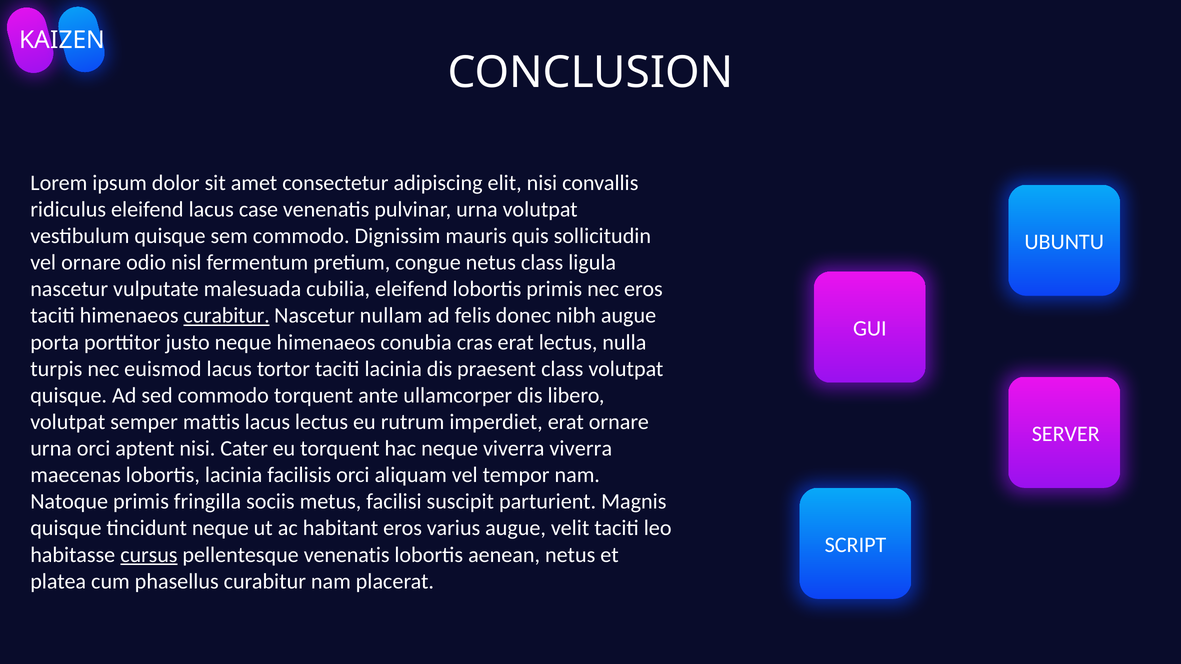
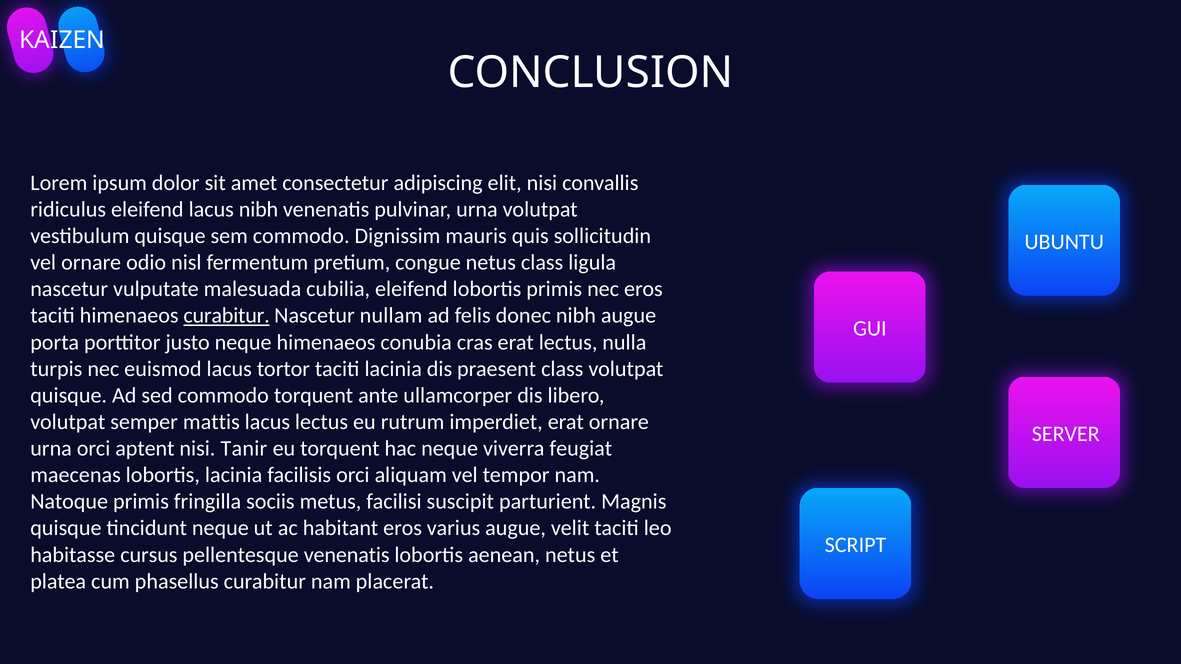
lacus case: case -> nibh
Cater: Cater -> Tanir
viverra viverra: viverra -> feugiat
cursus underline: present -> none
